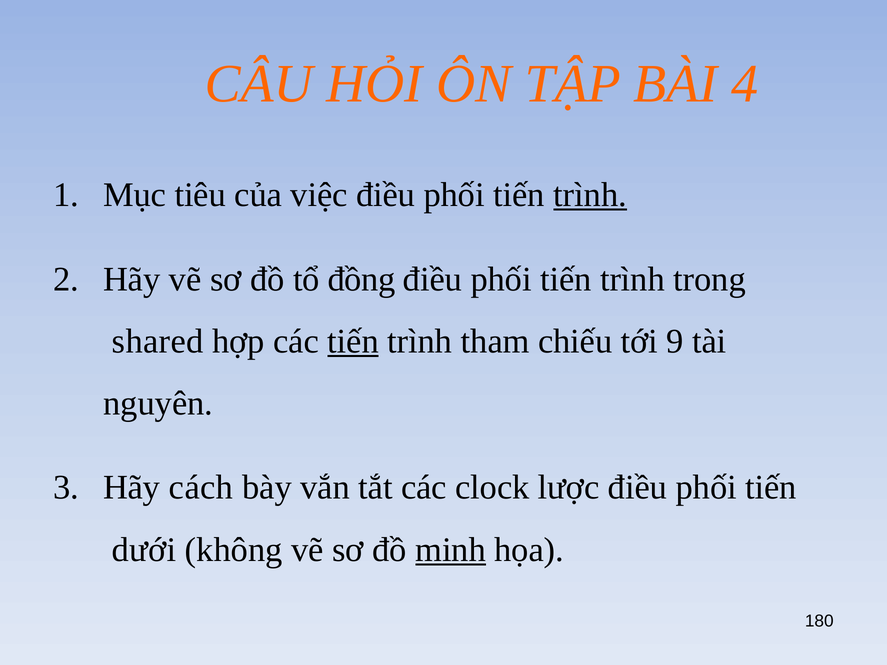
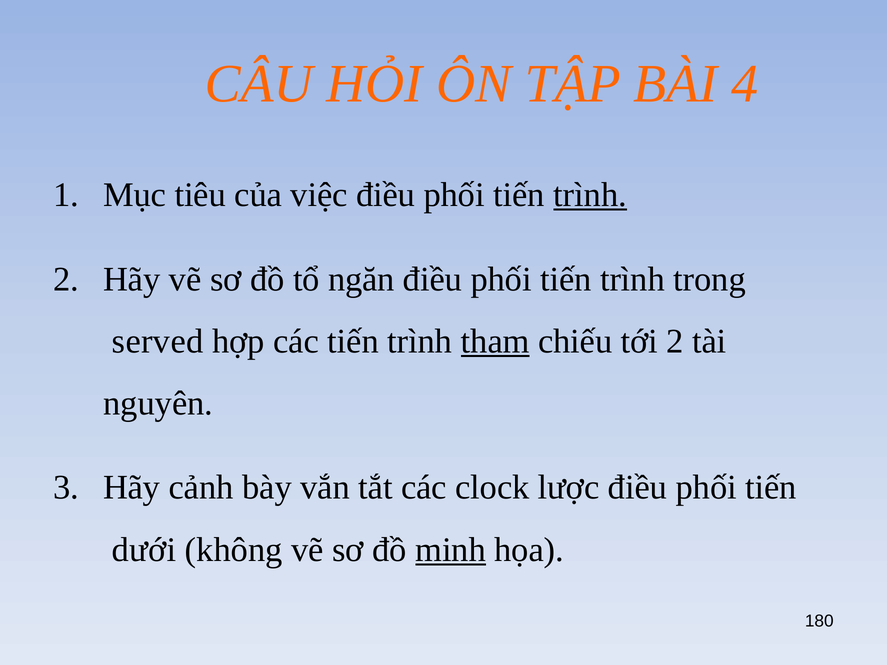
đồng: đồng -> ngăn
shared: shared -> served
tiến at (353, 341) underline: present -> none
tham underline: none -> present
tới 9: 9 -> 2
cách: cách -> cảnh
